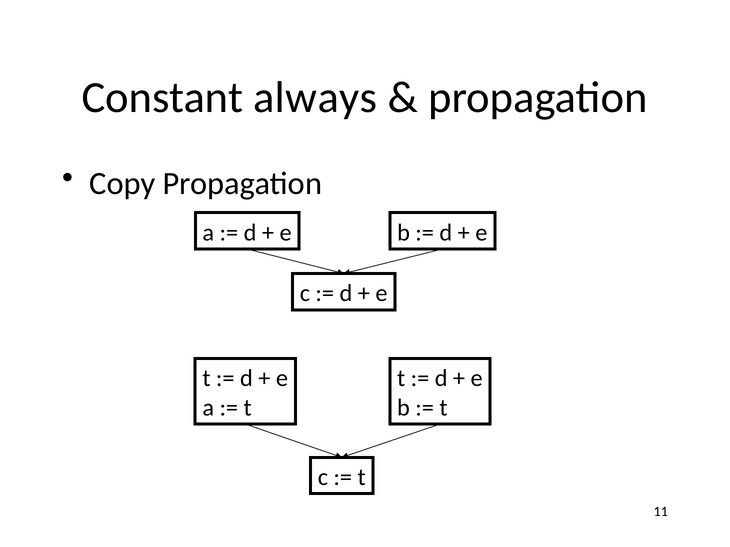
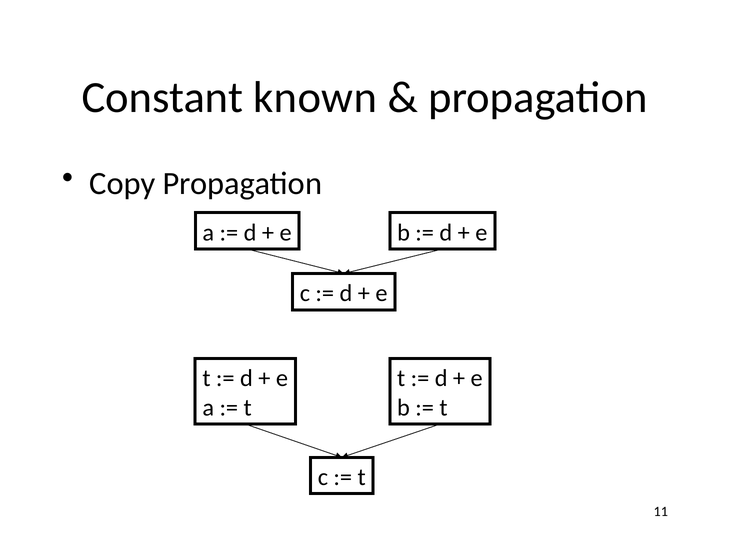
always: always -> known
